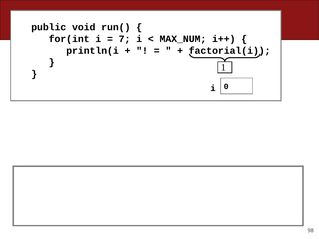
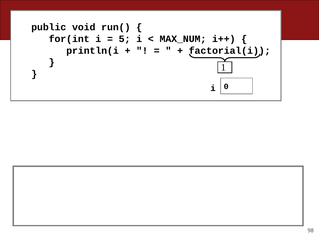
7: 7 -> 5
